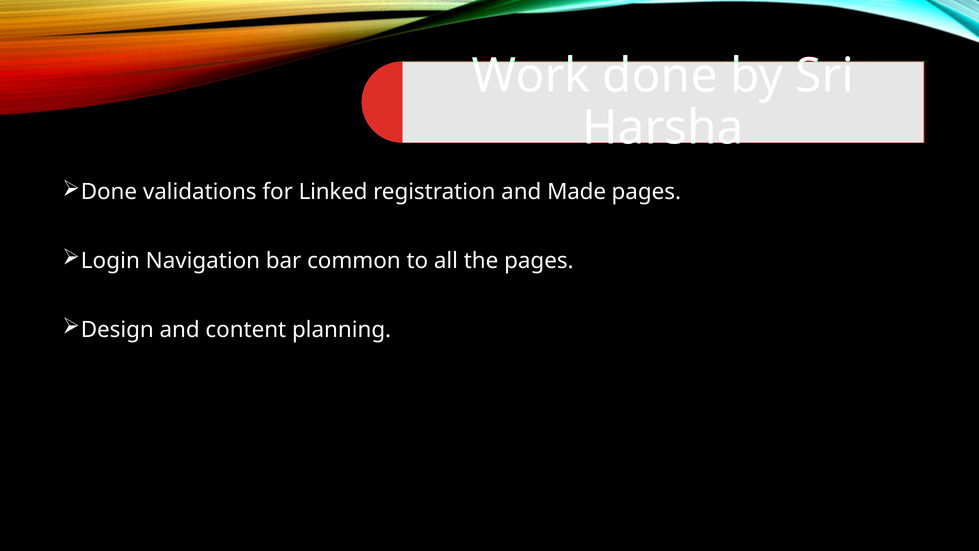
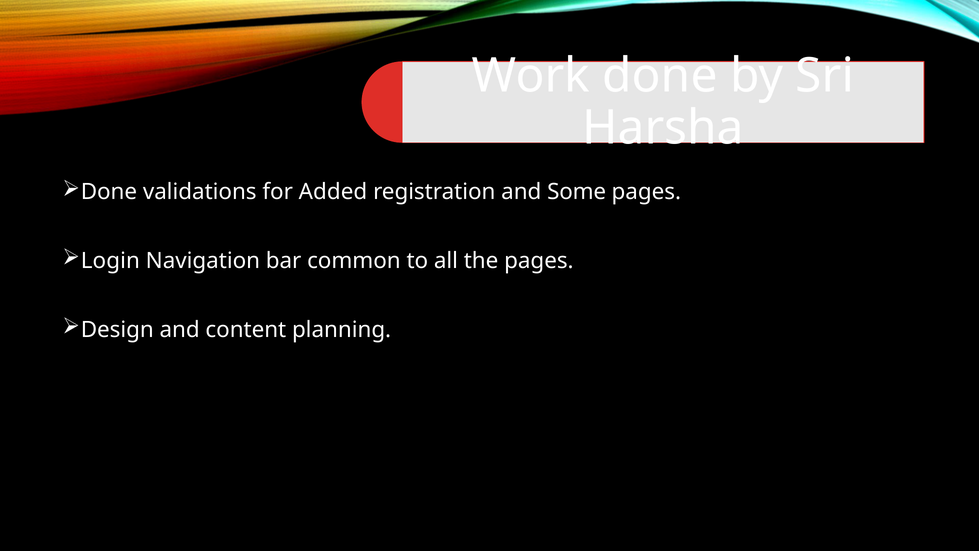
Linked: Linked -> Added
Made: Made -> Some
